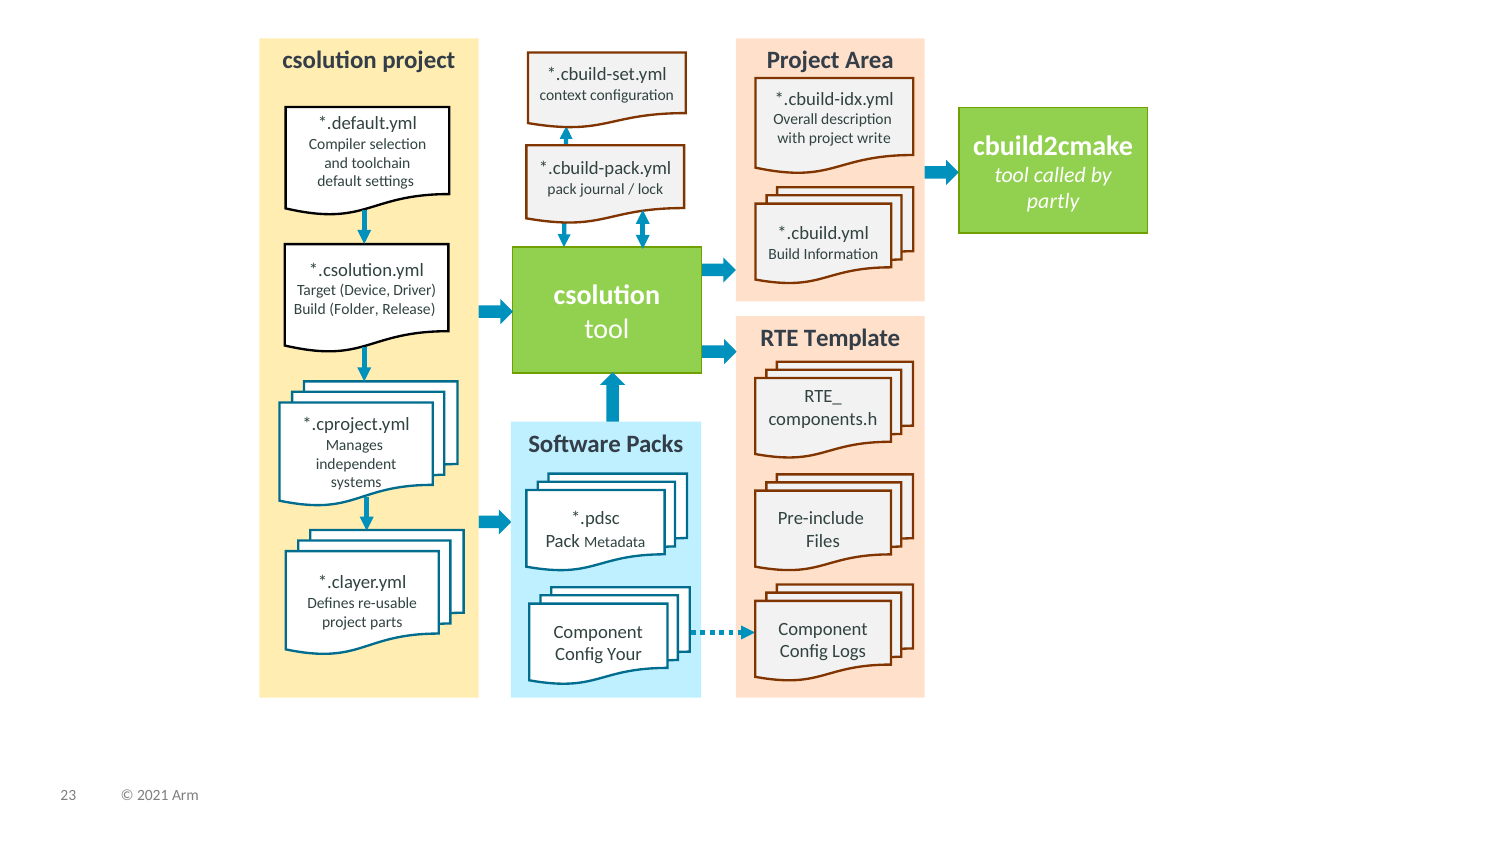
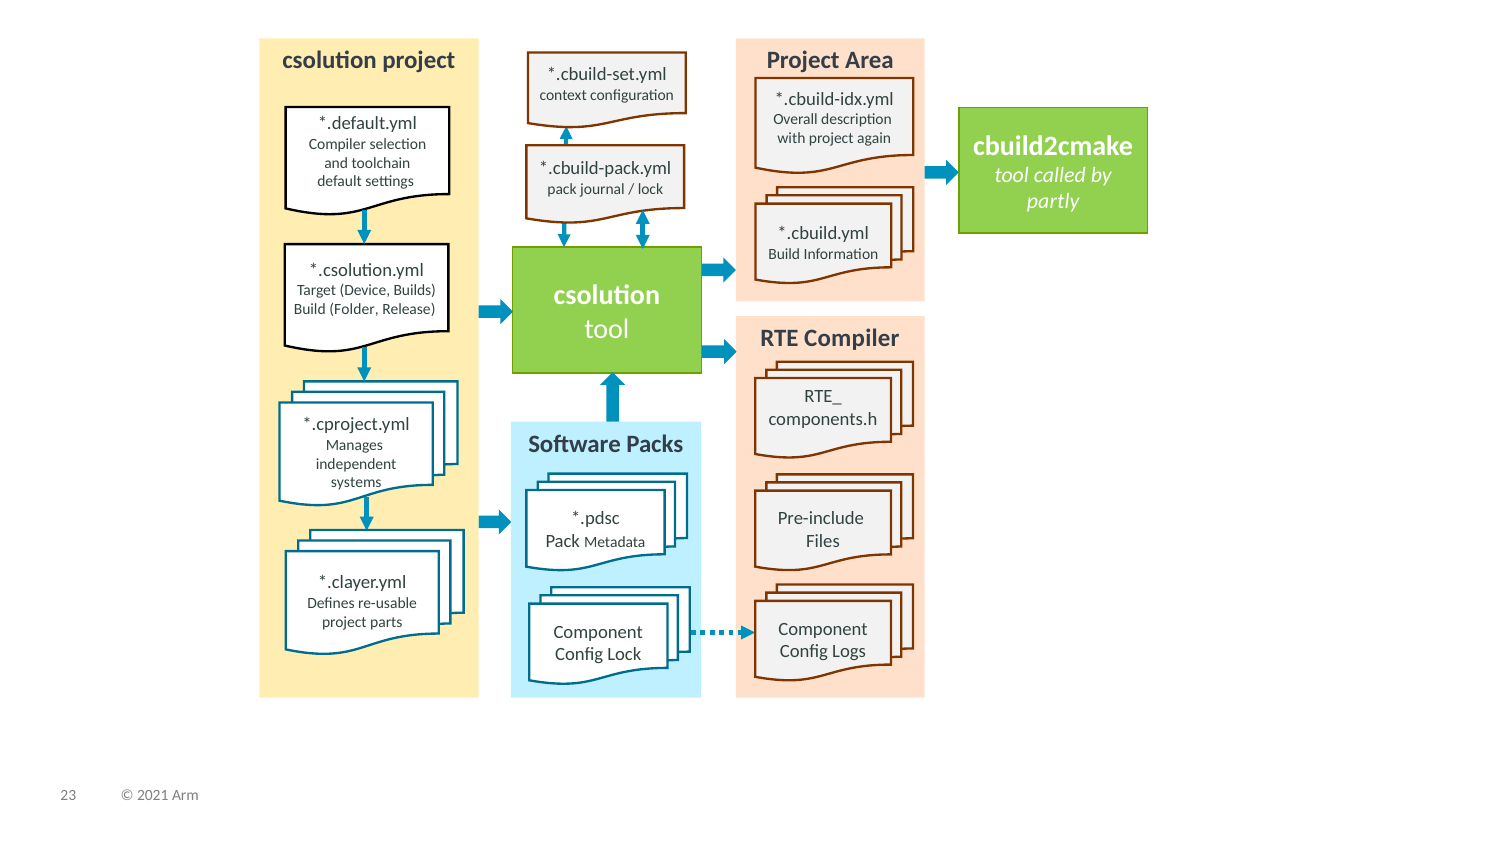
write: write -> again
Driver: Driver -> Builds
RTE Template: Template -> Compiler
Config Your: Your -> Lock
